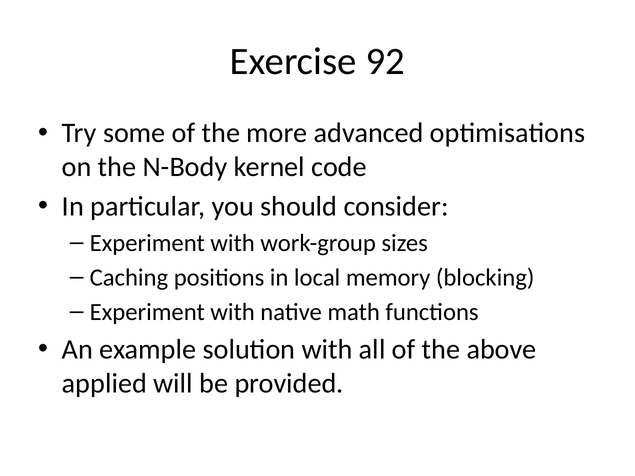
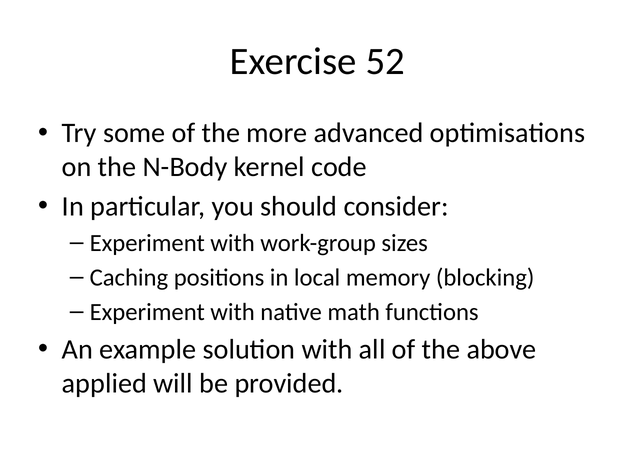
92: 92 -> 52
